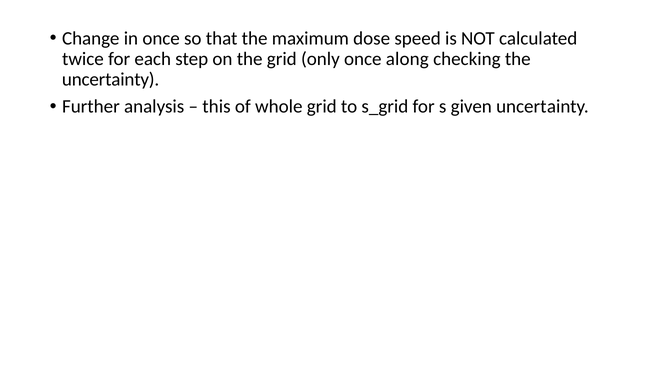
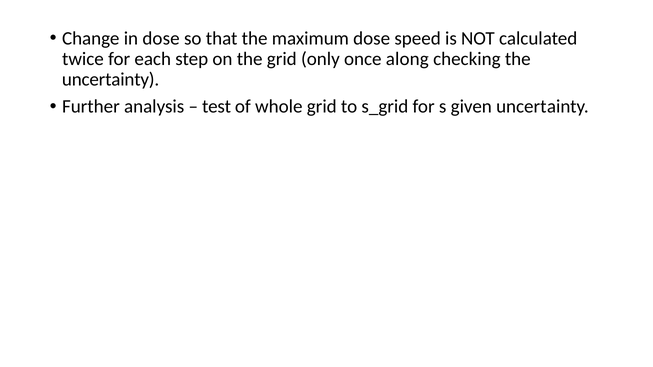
in once: once -> dose
this: this -> test
